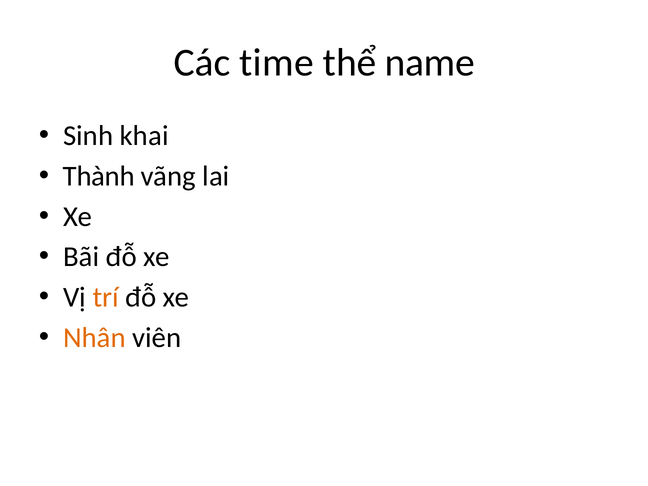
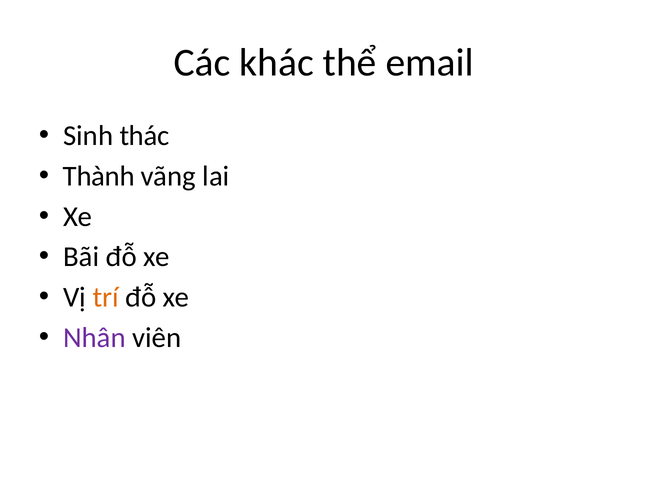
time: time -> khác
name: name -> email
khai: khai -> thác
Nhân colour: orange -> purple
